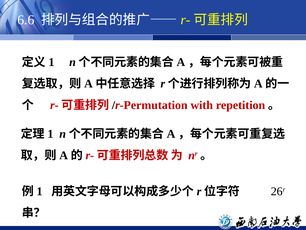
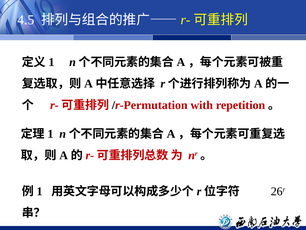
6.6: 6.6 -> 4.5
